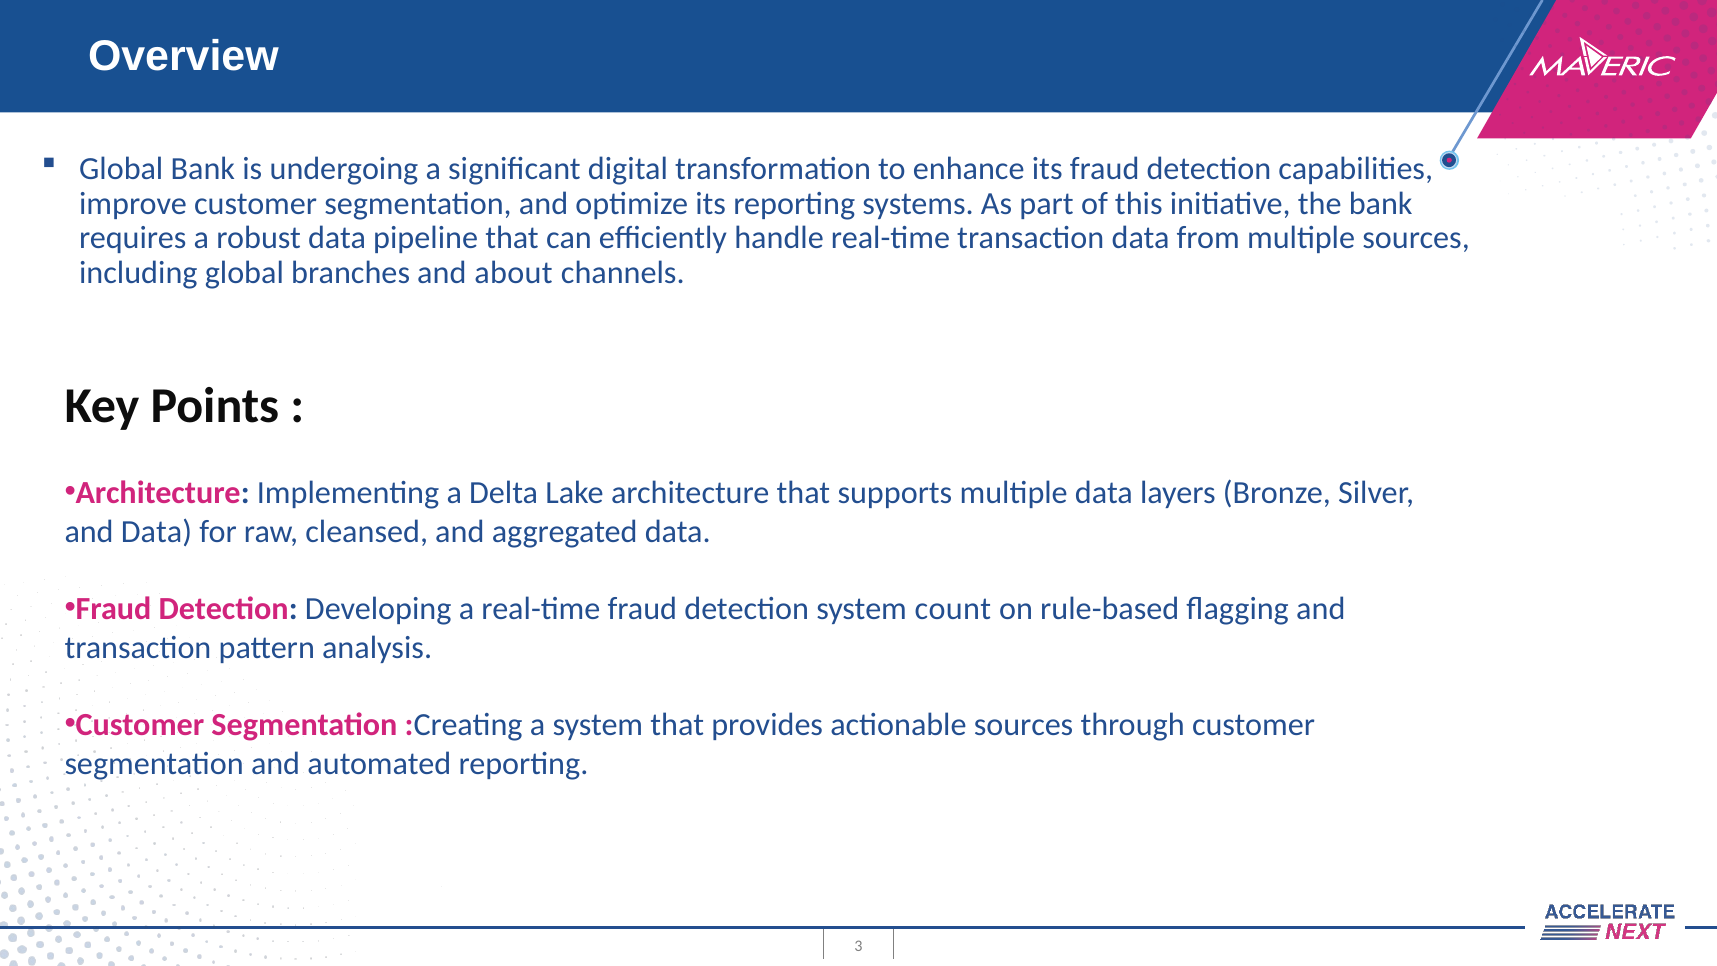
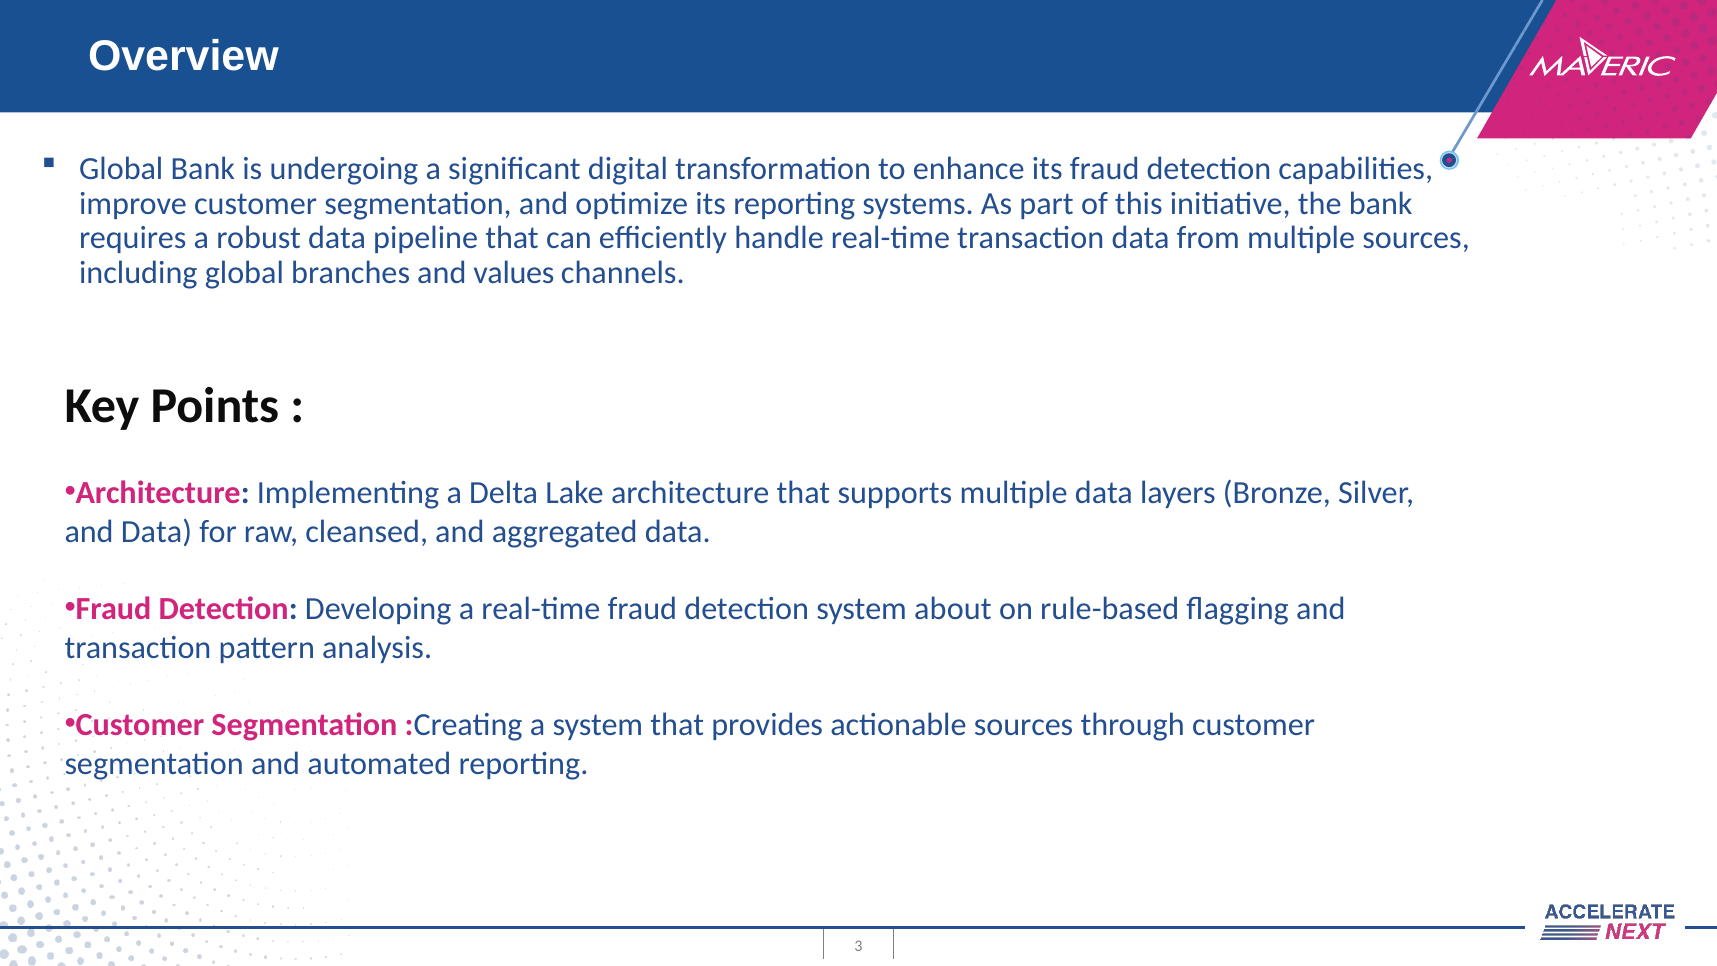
about: about -> values
count: count -> about
